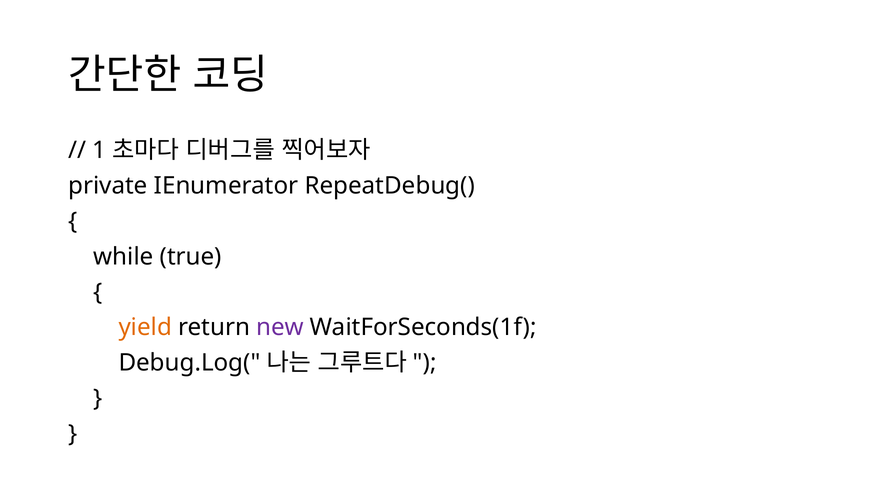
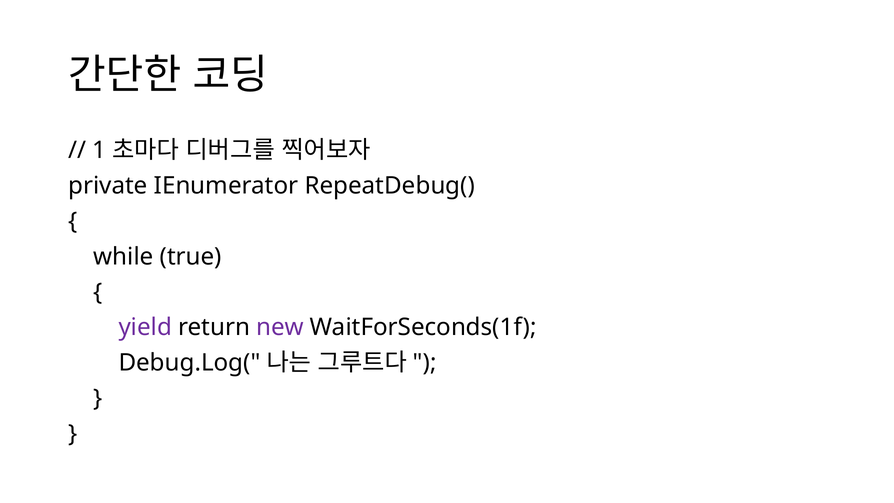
yield colour: orange -> purple
